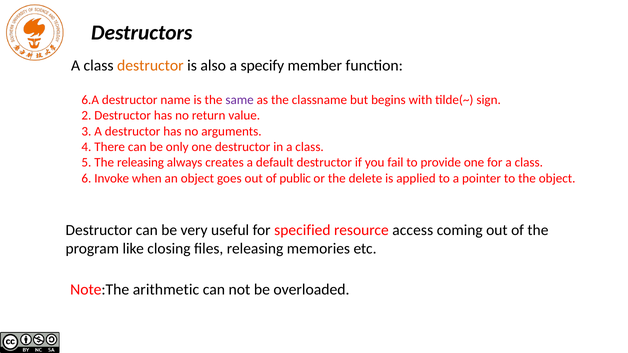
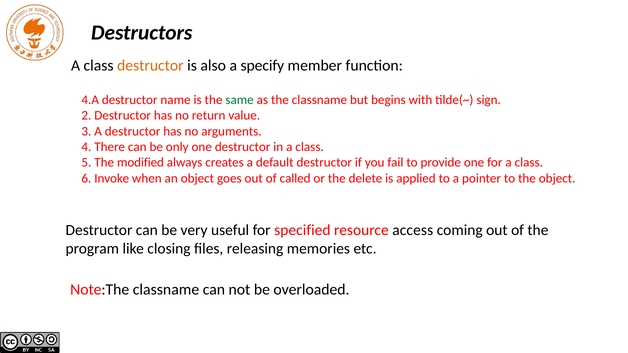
6.A: 6.A -> 4.A
same colour: purple -> green
The releasing: releasing -> modified
public: public -> called
Note:The arithmetic: arithmetic -> classname
